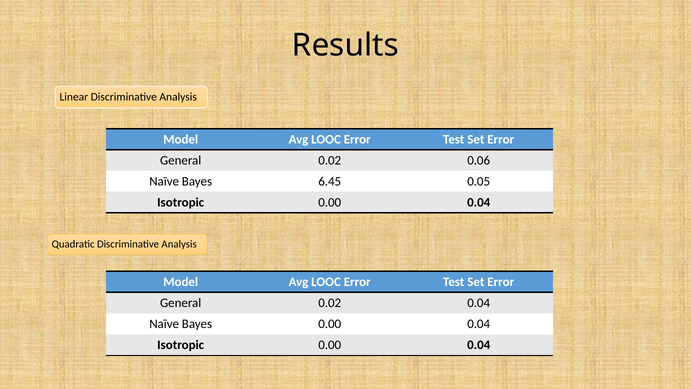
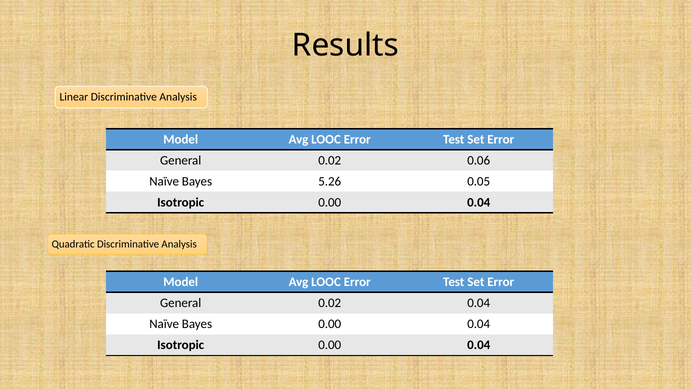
6.45: 6.45 -> 5.26
